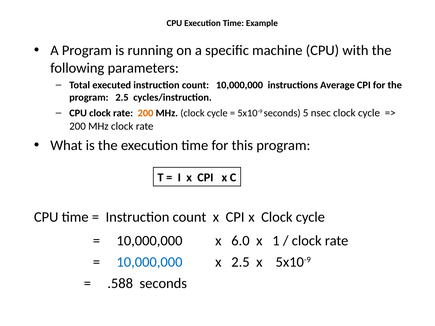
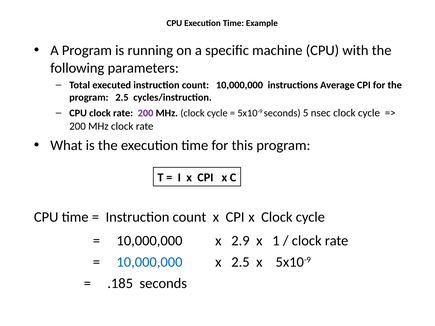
200 at (146, 113) colour: orange -> purple
6.0: 6.0 -> 2.9
.588: .588 -> .185
